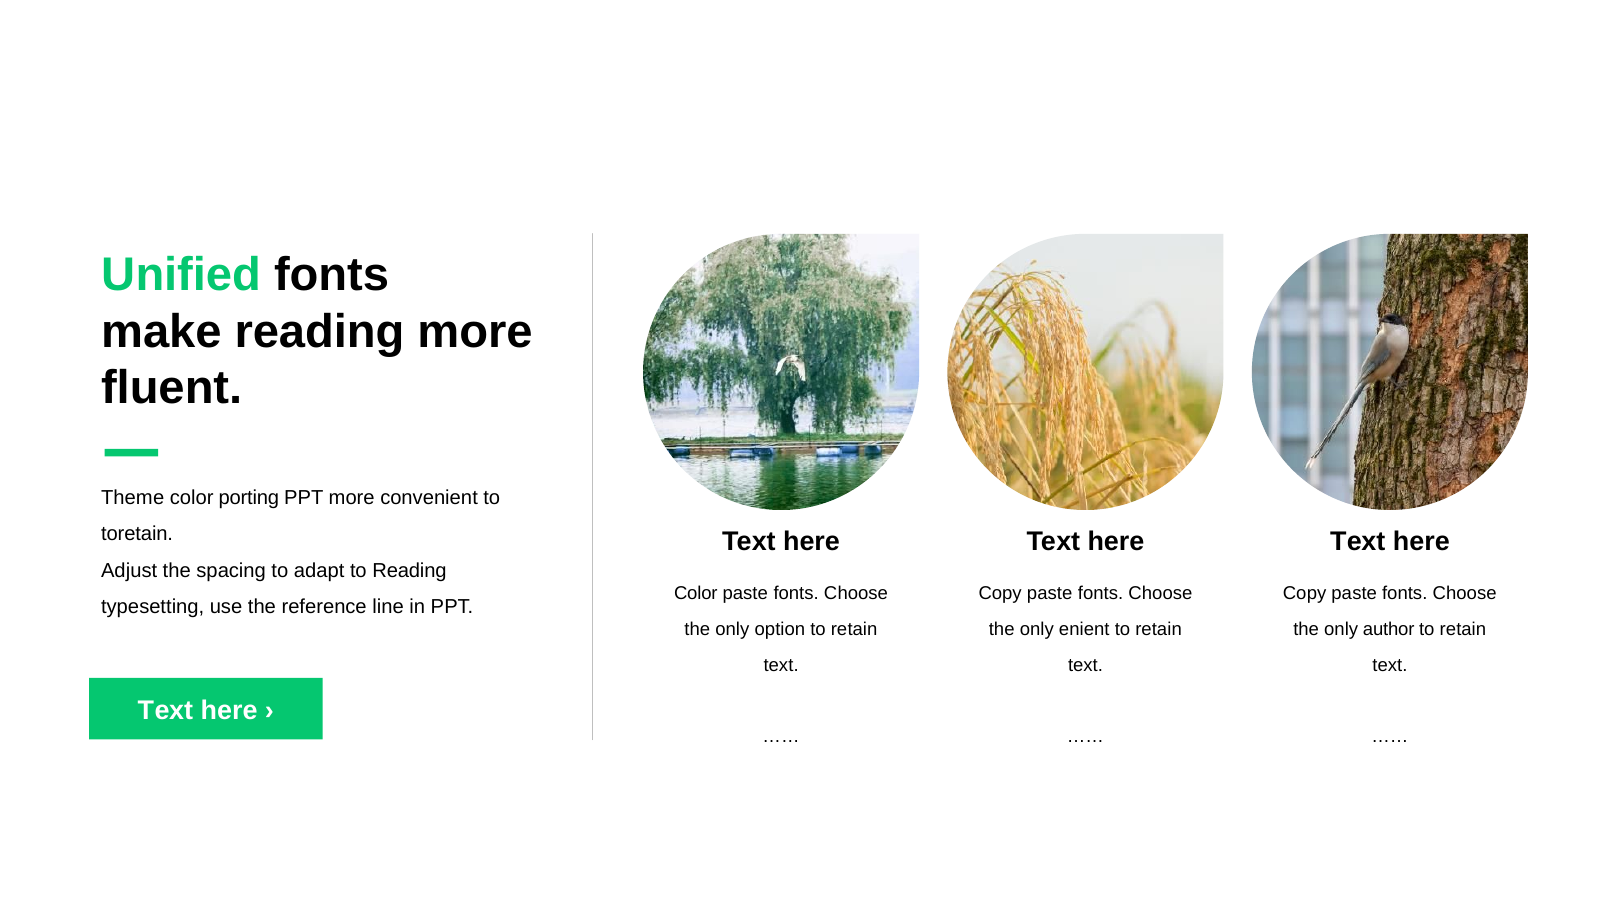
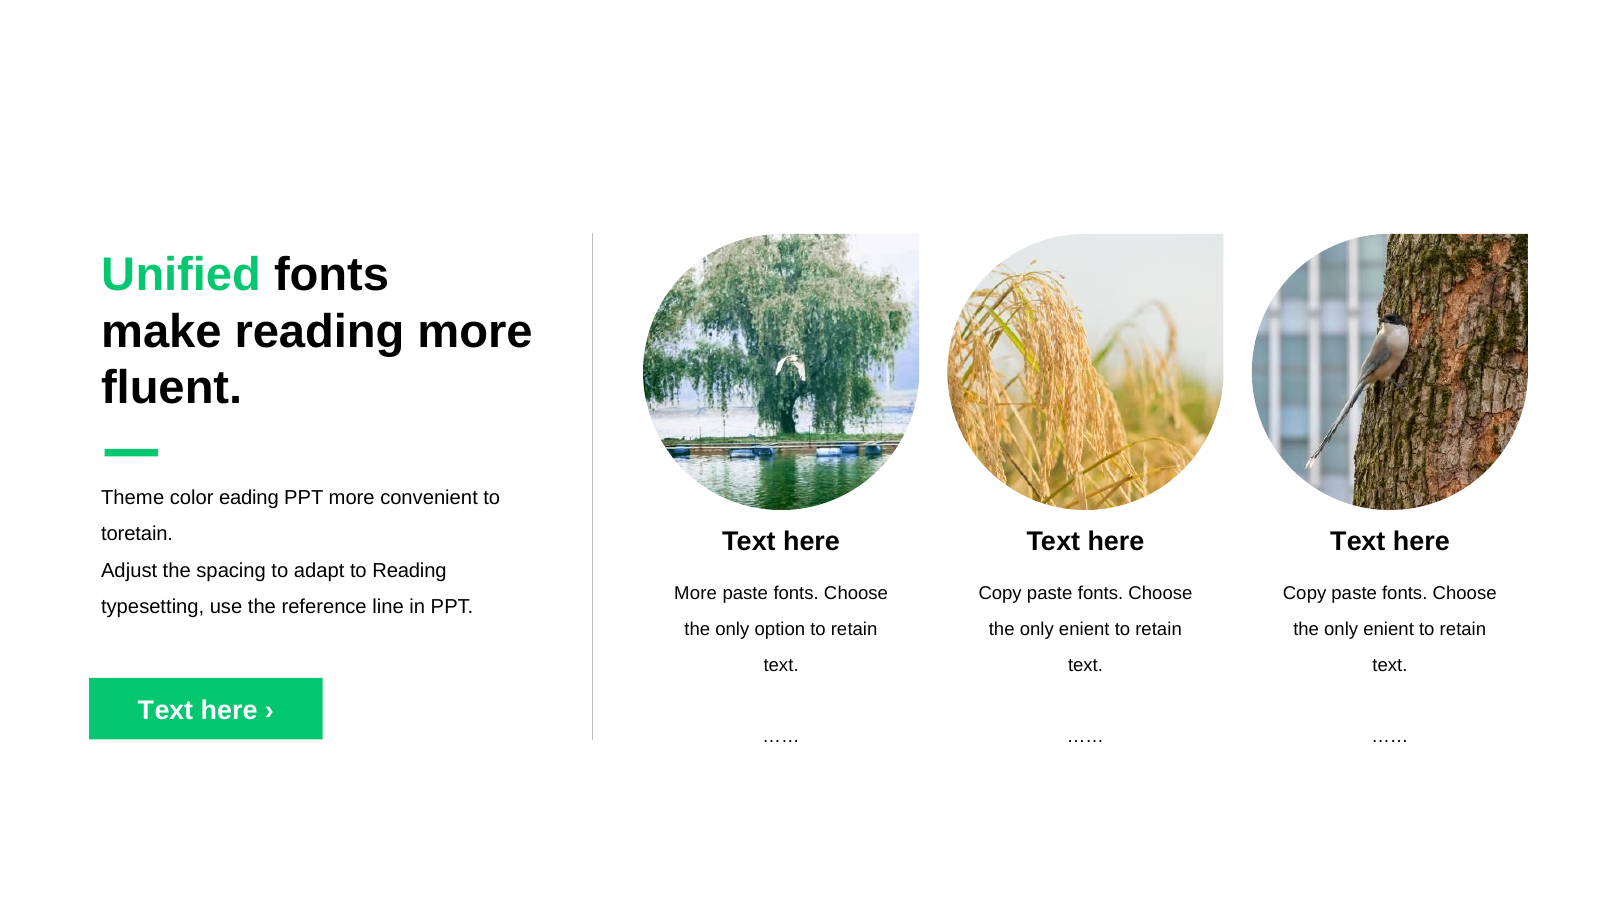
porting: porting -> eading
Color at (696, 594): Color -> More
author at (1389, 629): author -> enient
